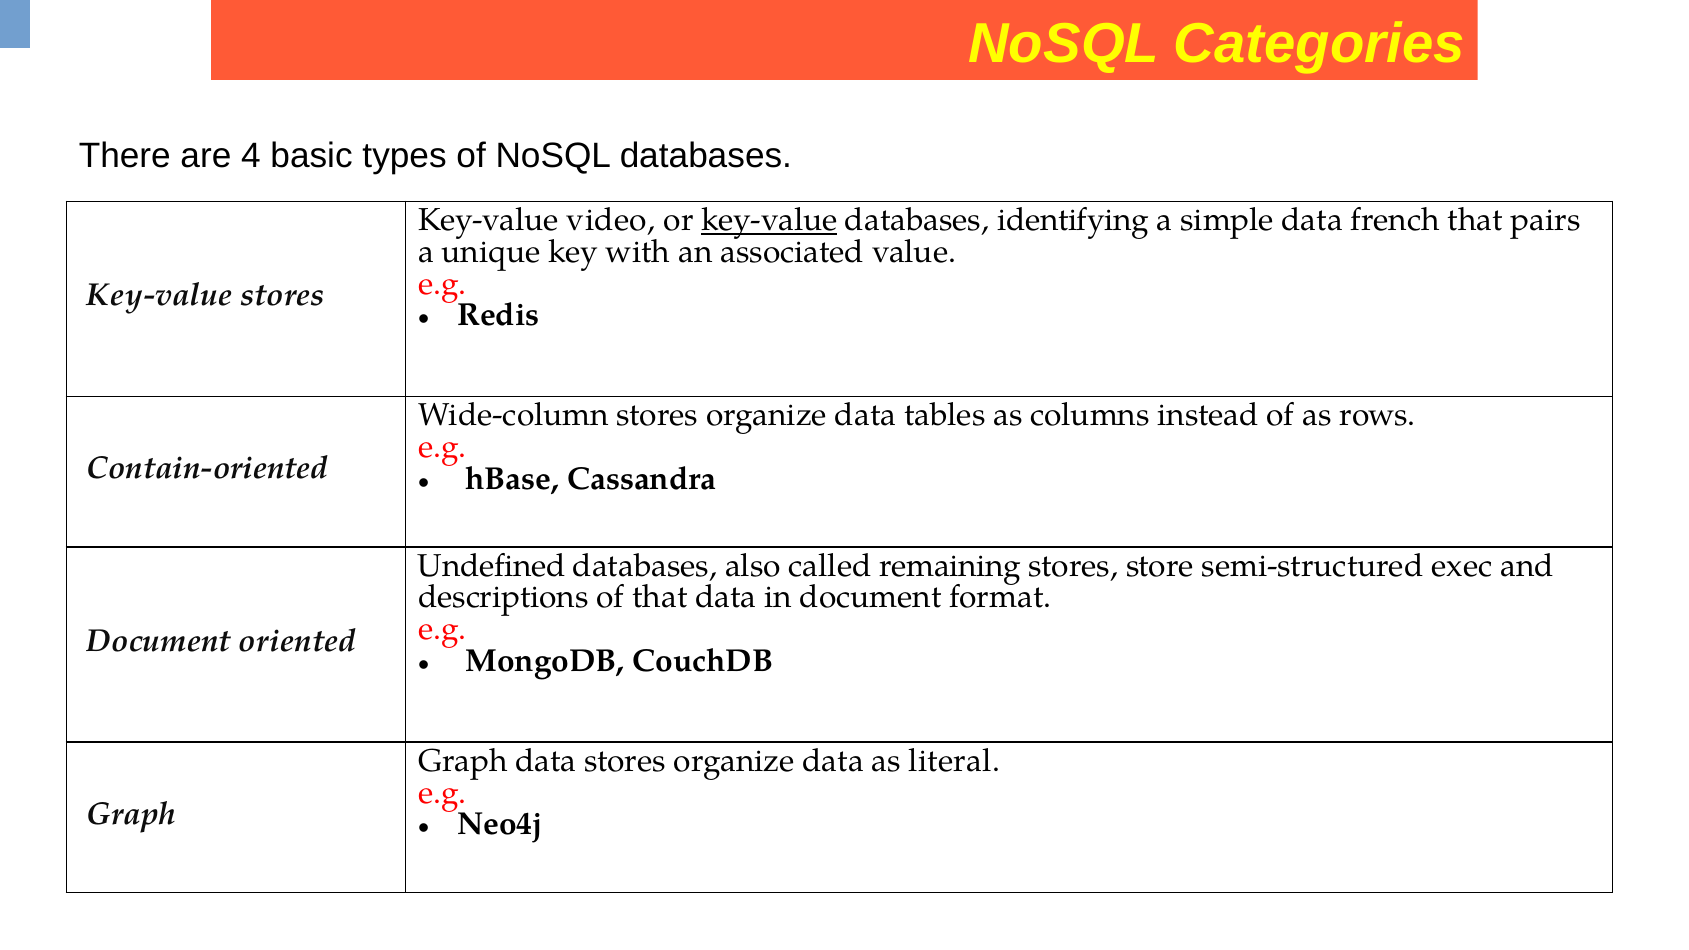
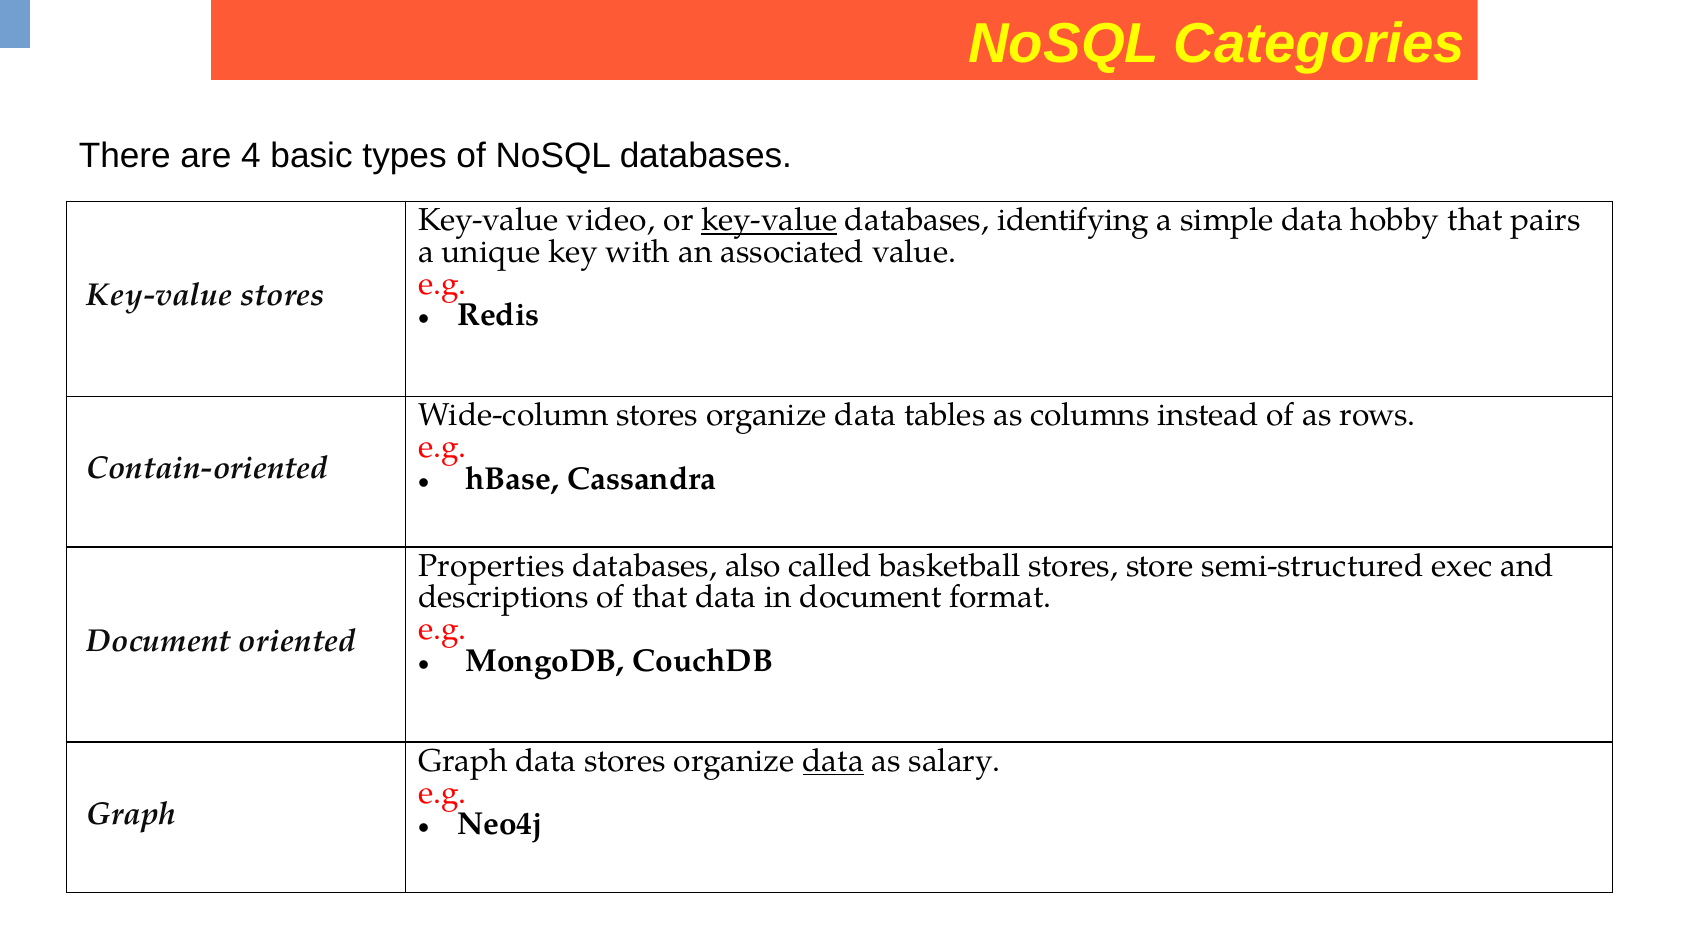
french: french -> hobby
Undefined: Undefined -> Properties
remaining: remaining -> basketball
data at (833, 761) underline: none -> present
literal: literal -> salary
